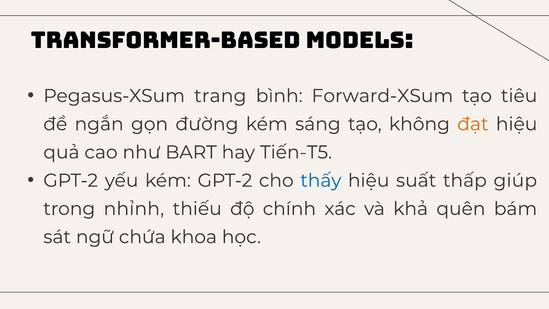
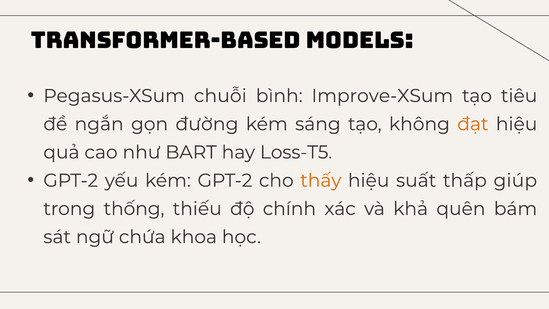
trang: trang -> chuỗi
Forward-XSum: Forward-XSum -> Improve-XSum
Tiến-T5: Tiến-T5 -> Loss-T5
thấy colour: blue -> orange
nhỉnh: nhỉnh -> thống
